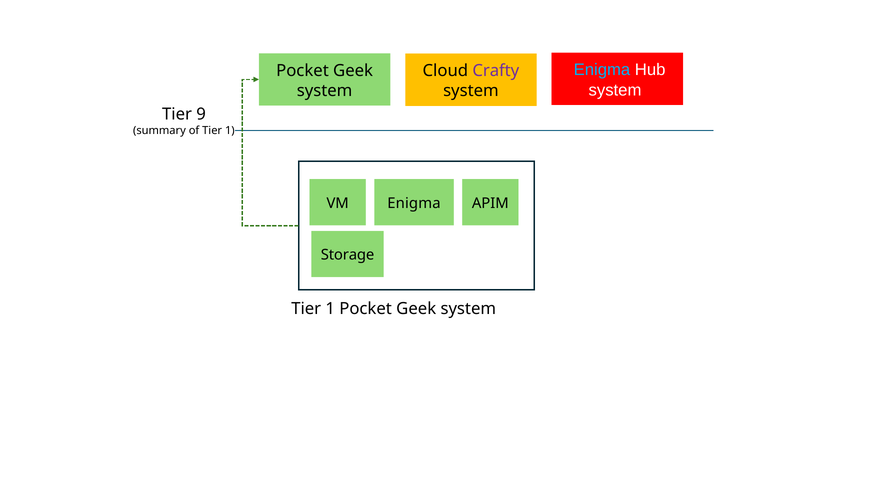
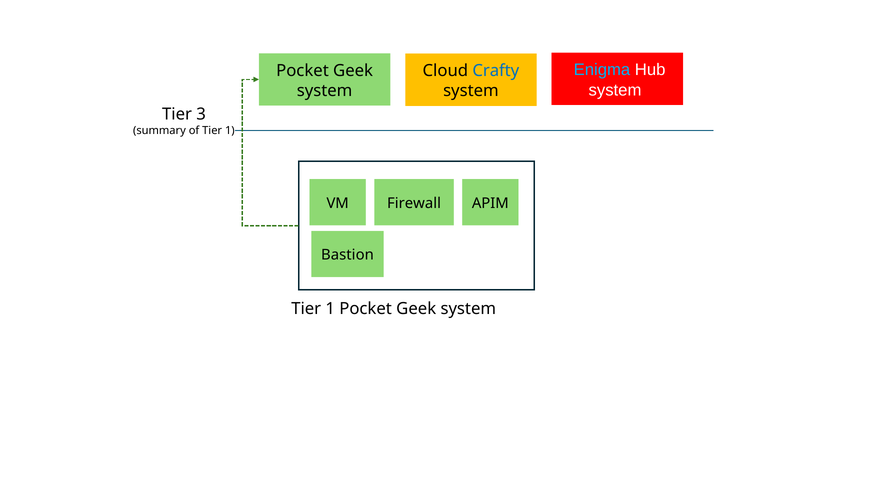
Crafty colour: purple -> blue
9: 9 -> 3
VM Enigma: Enigma -> Firewall
Storage: Storage -> Bastion
